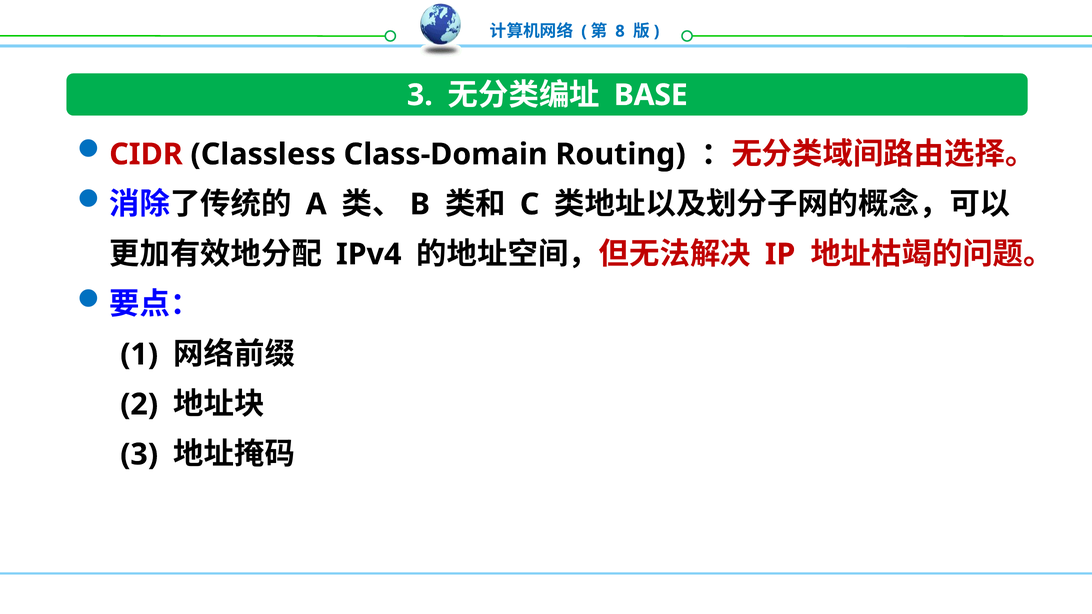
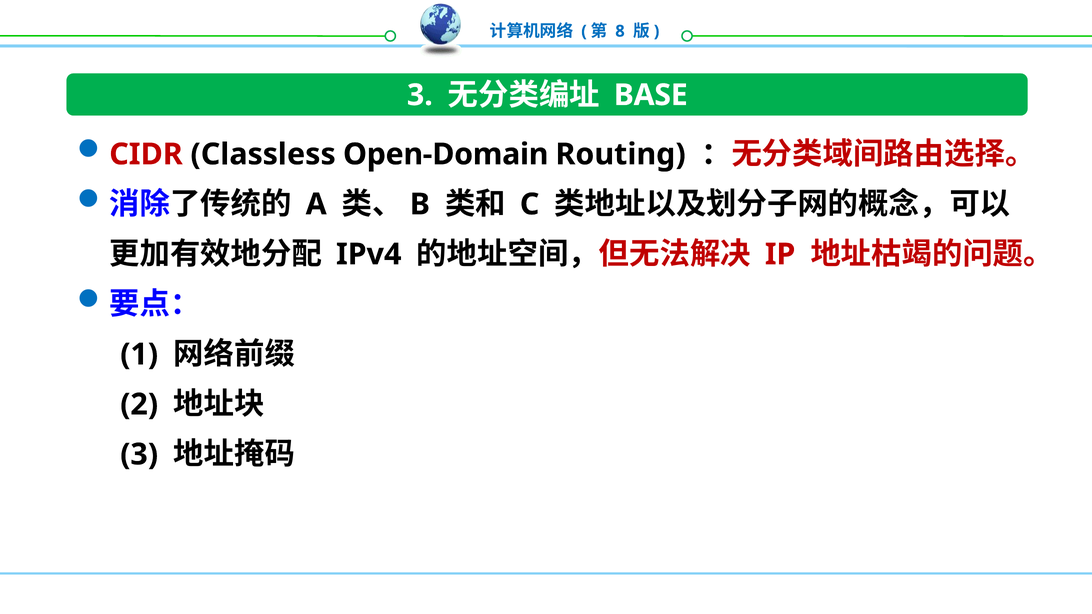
Class-Domain: Class-Domain -> Open-Domain
